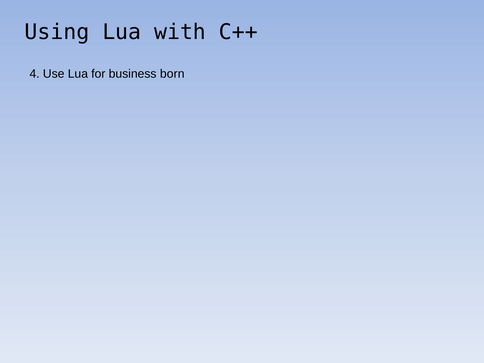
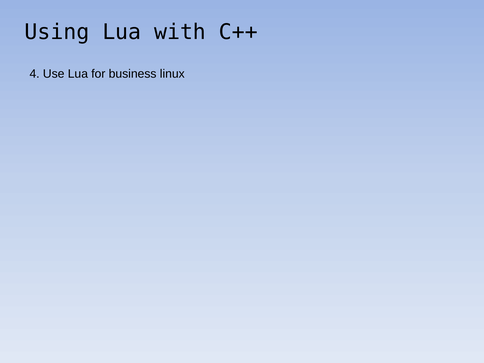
born: born -> linux
